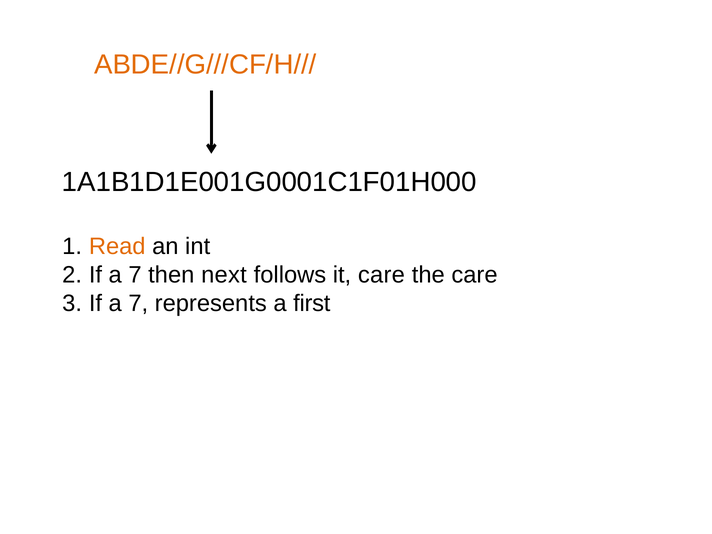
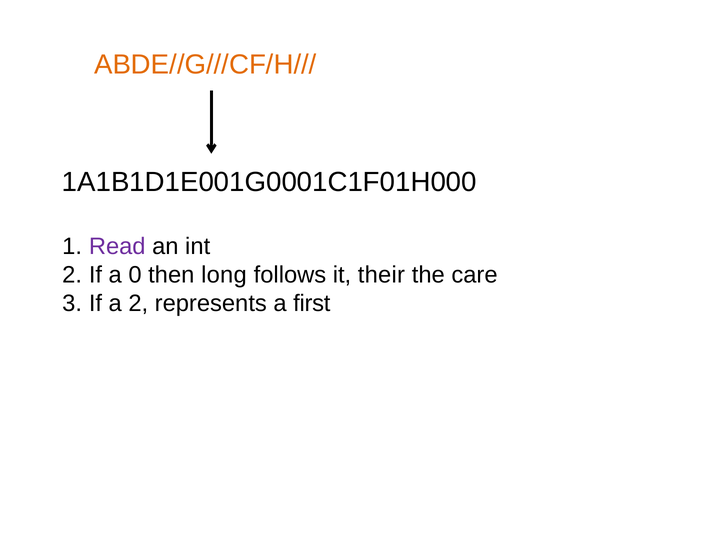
Read colour: orange -> purple
7 at (135, 275): 7 -> 0
next: next -> long
it care: care -> their
7 at (138, 304): 7 -> 2
